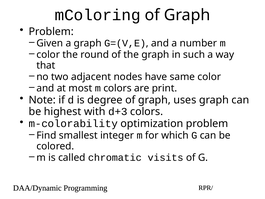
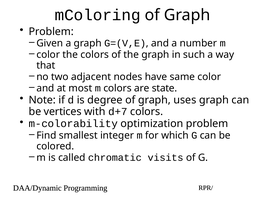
the round: round -> colors
print: print -> state
highest: highest -> vertices
d+3: d+3 -> d+7
